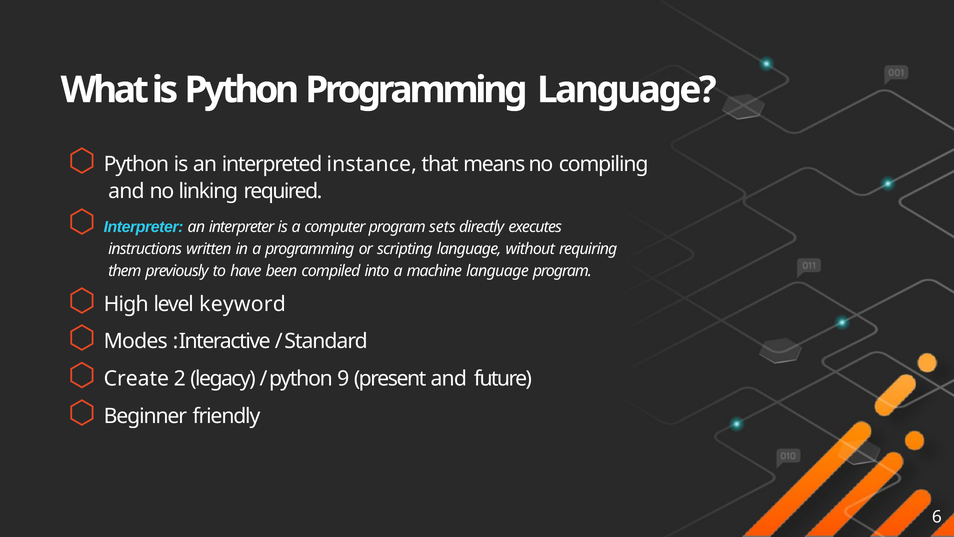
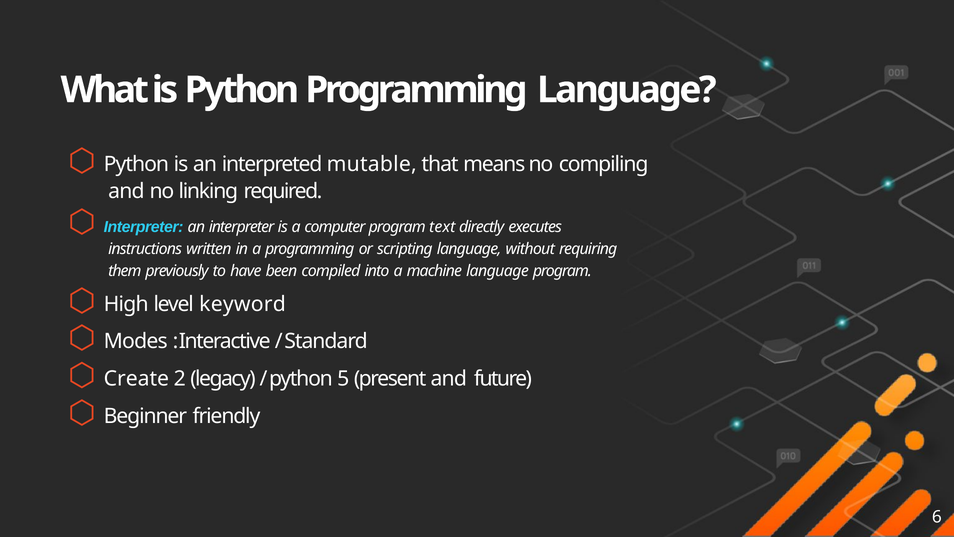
instance: instance -> mutable
sets: sets -> text
9: 9 -> 5
